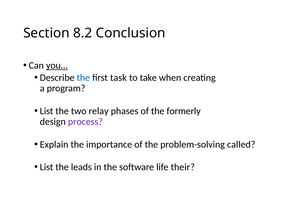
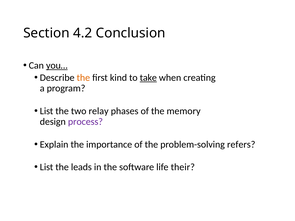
8.2: 8.2 -> 4.2
the at (83, 78) colour: blue -> orange
task: task -> kind
take underline: none -> present
formerly: formerly -> memory
called: called -> refers
